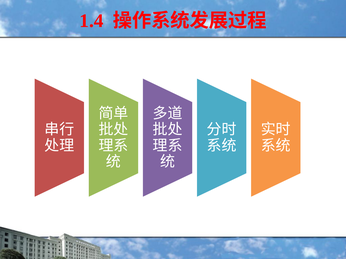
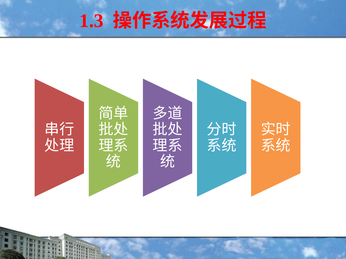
1.4: 1.4 -> 1.3
